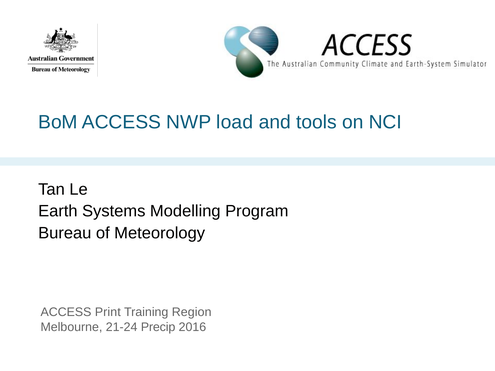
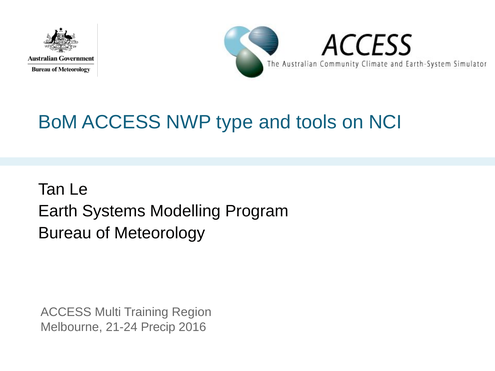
load: load -> type
Print: Print -> Multi
